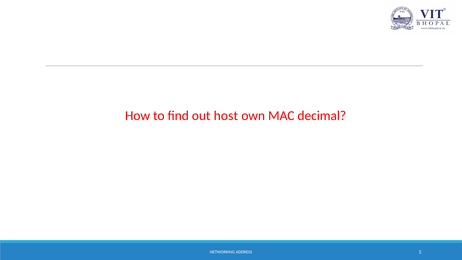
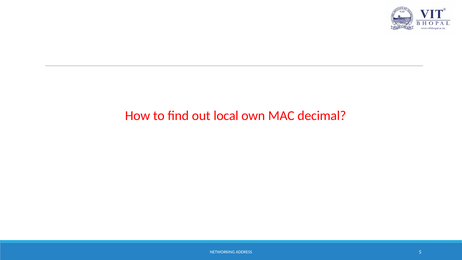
host: host -> local
